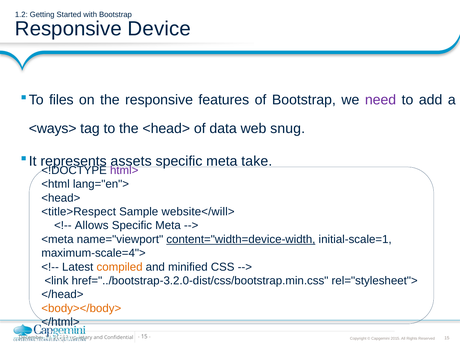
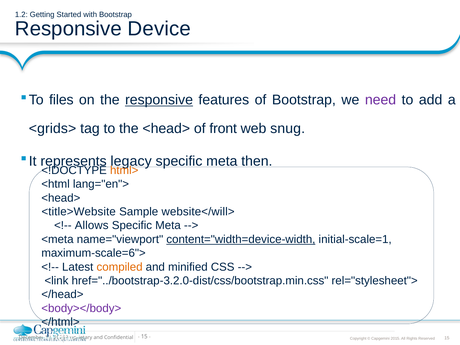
responsive at (159, 100) underline: none -> present
<ways>: <ways> -> <grids>
data: data -> front
assets: assets -> legacy
take: take -> then
html> colour: purple -> orange
<title>Respect: <title>Respect -> <title>Website
maximum-scale=4">: maximum-scale=4"> -> maximum-scale=6">
<body></body> colour: orange -> purple
